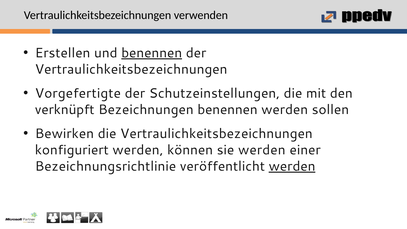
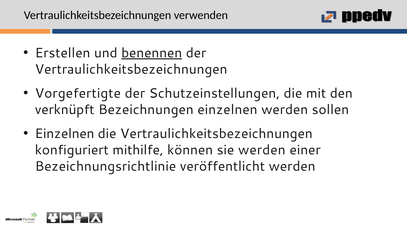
Bezeichnungen benennen: benennen -> einzelnen
Bewirken at (64, 134): Bewirken -> Einzelnen
konfiguriert werden: werden -> mithilfe
werden at (292, 166) underline: present -> none
